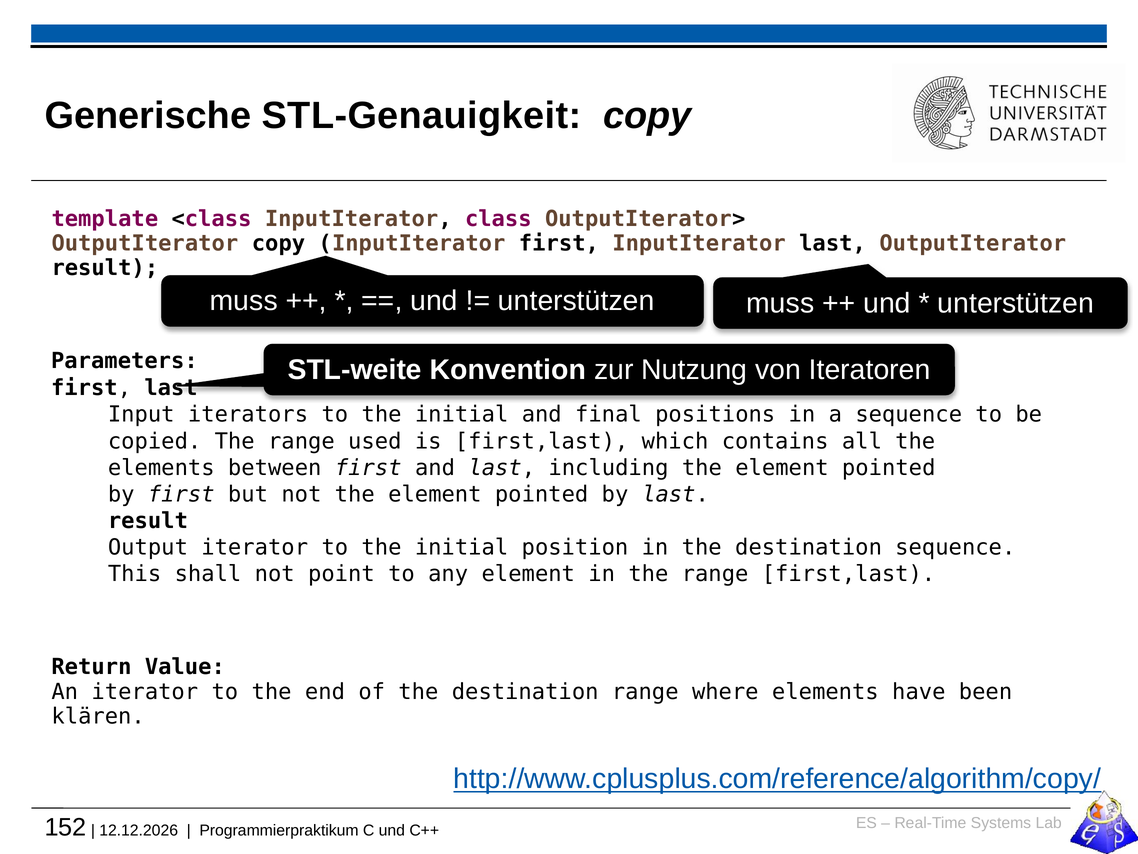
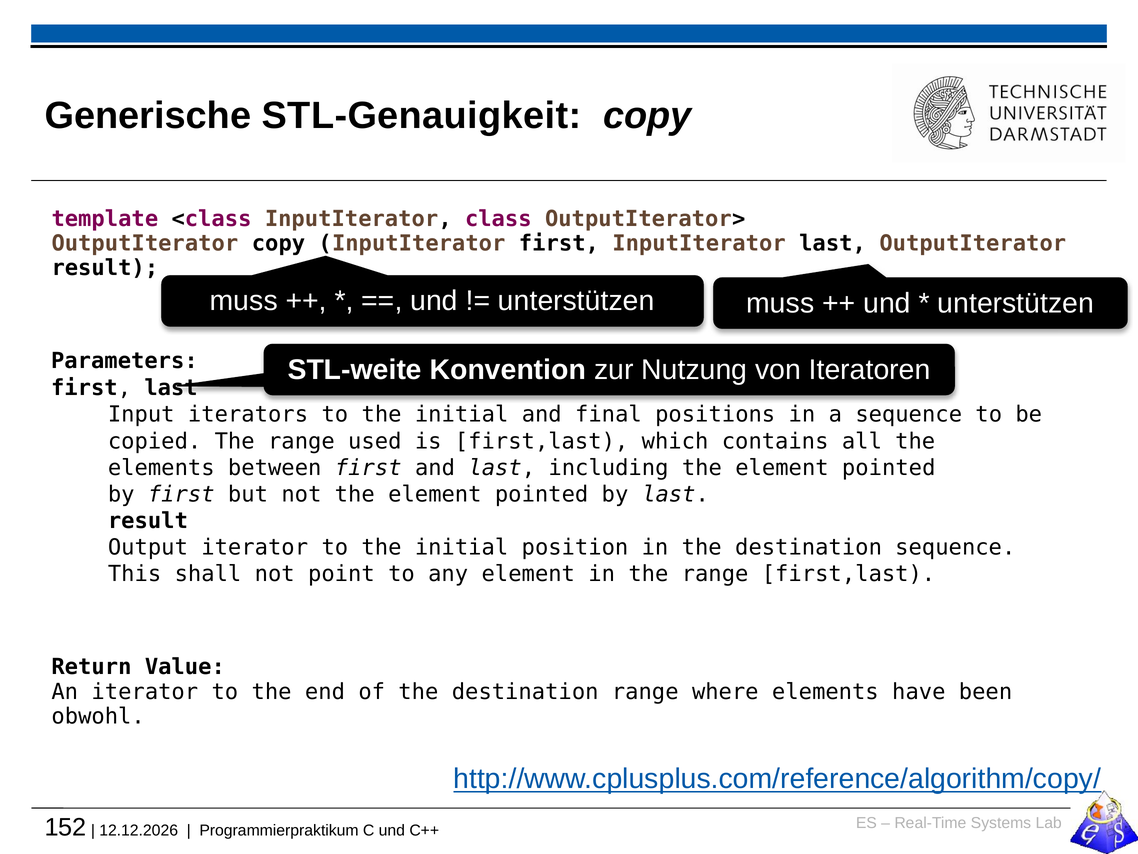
klären: klären -> obwohl
